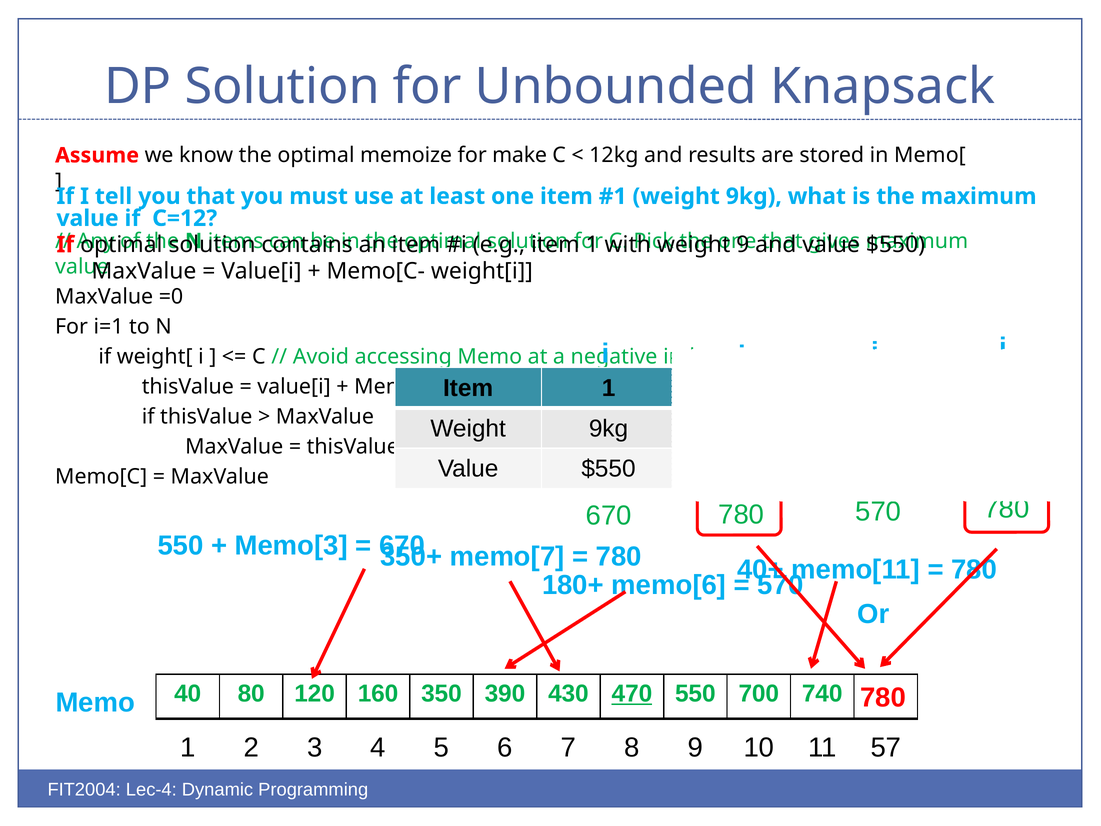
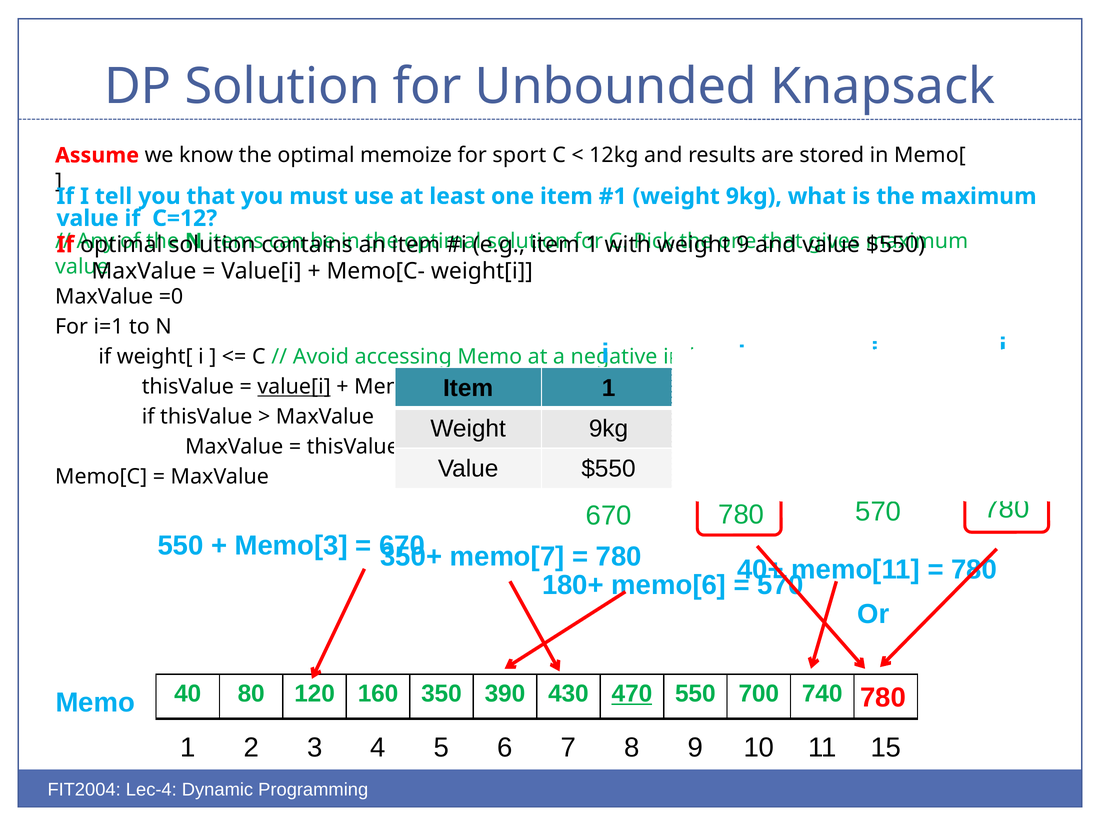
make: make -> sport
value[i at (294, 387) underline: none -> present
57: 57 -> 15
